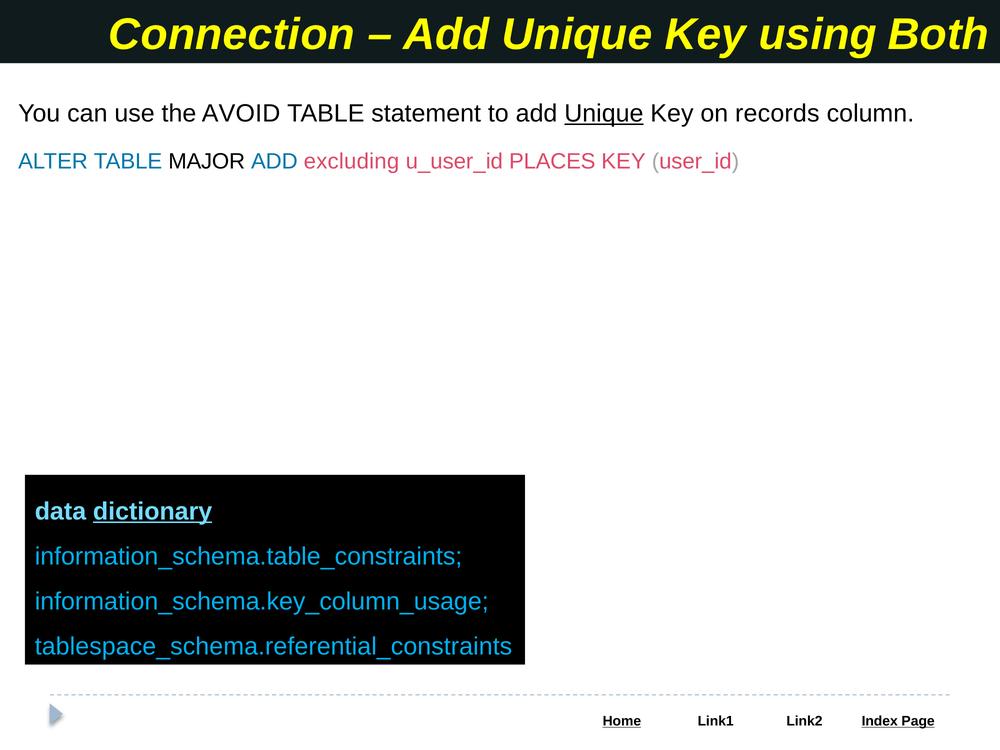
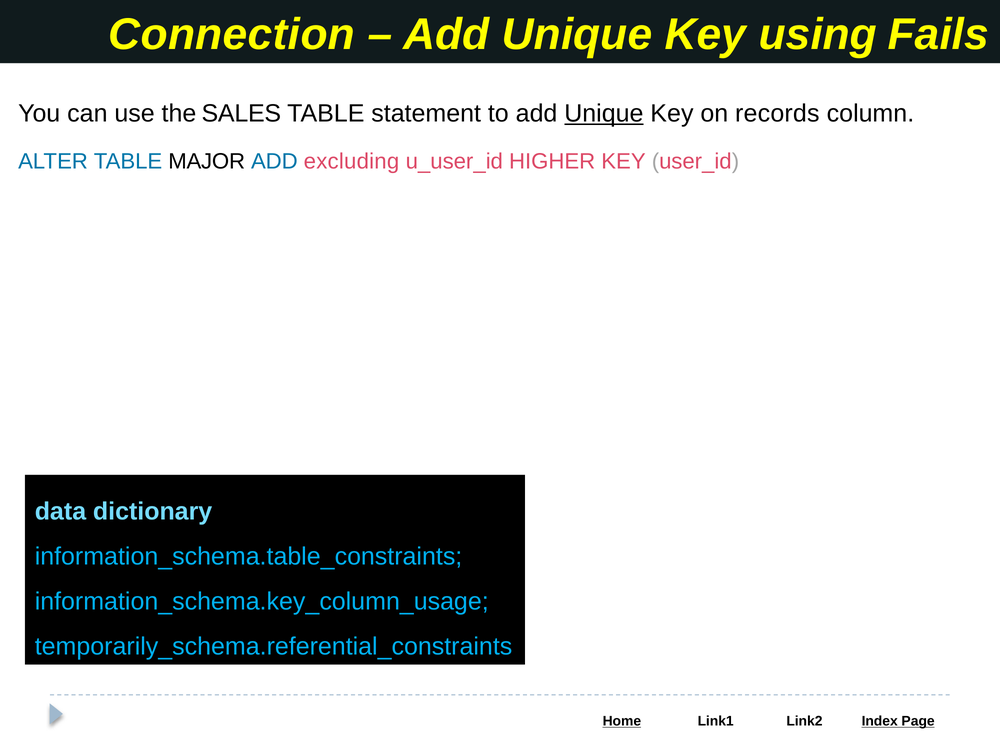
Both: Both -> Fails
AVOID: AVOID -> SALES
PLACES: PLACES -> HIGHER
dictionary underline: present -> none
tablespace_schema.referential_constraints: tablespace_schema.referential_constraints -> temporarily_schema.referential_constraints
